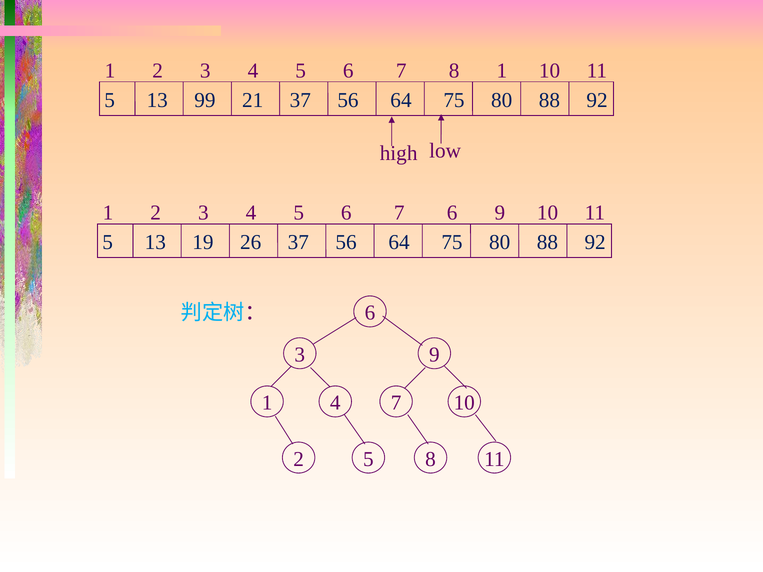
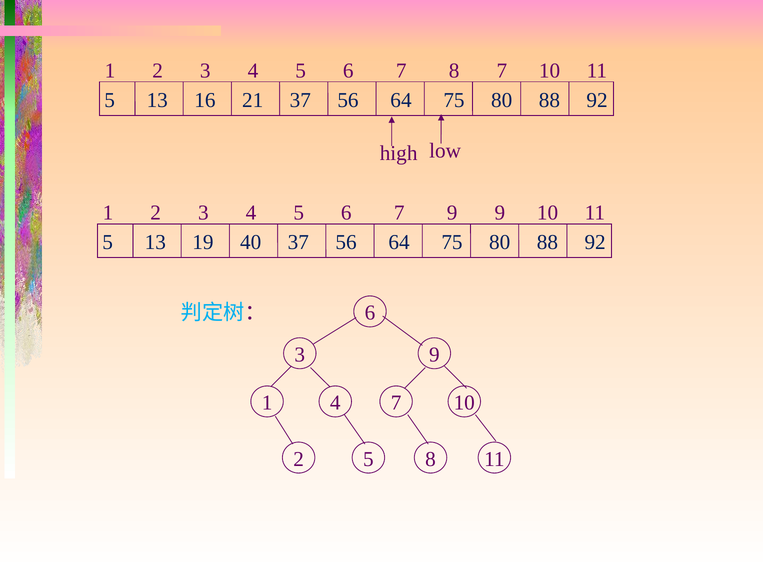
8 1: 1 -> 7
99: 99 -> 16
7 6: 6 -> 9
26: 26 -> 40
